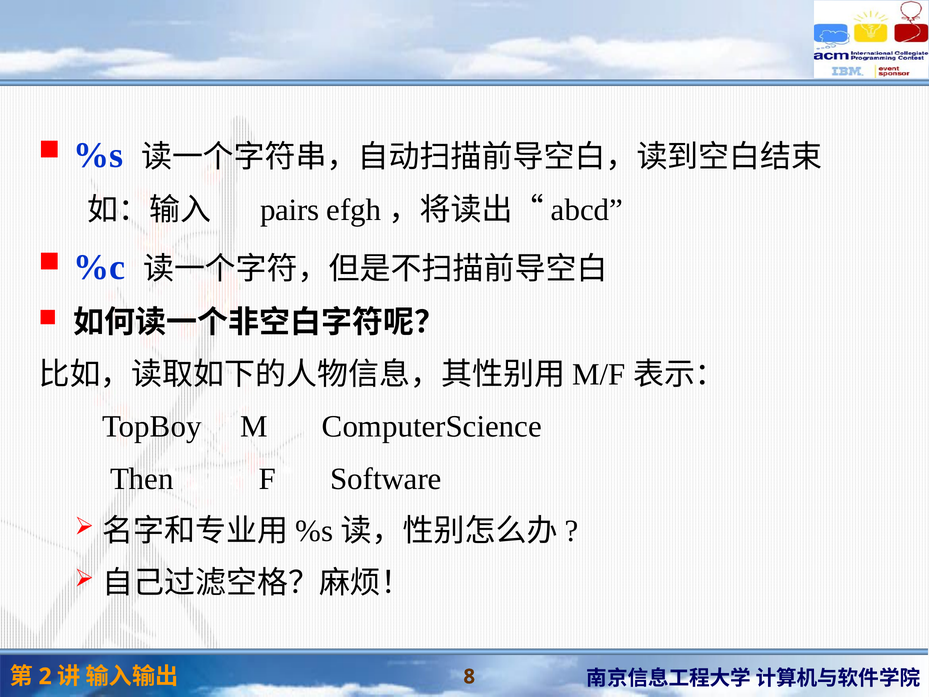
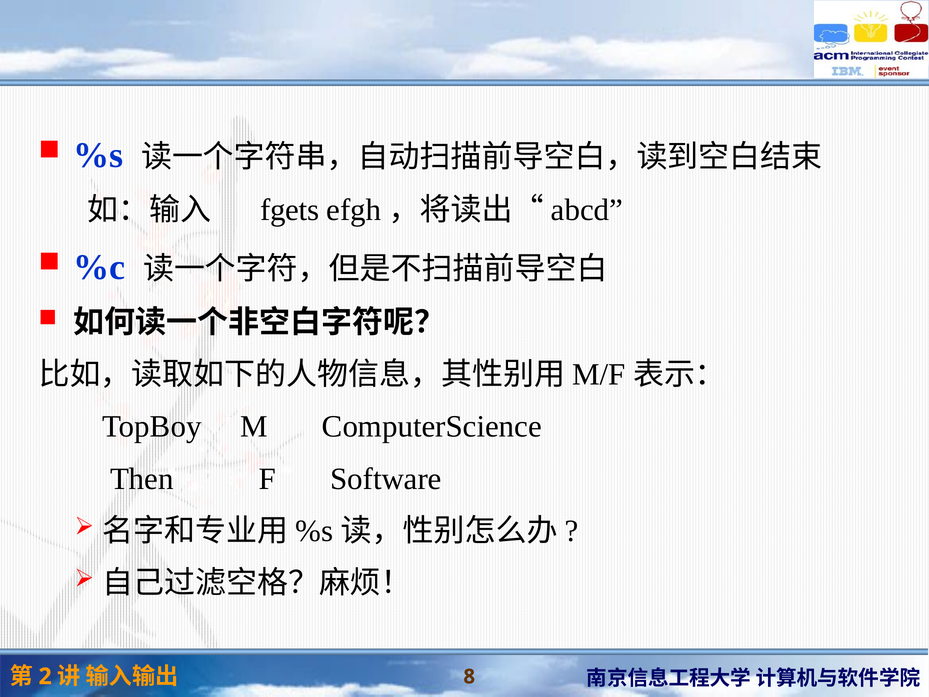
pairs: pairs -> fgets
